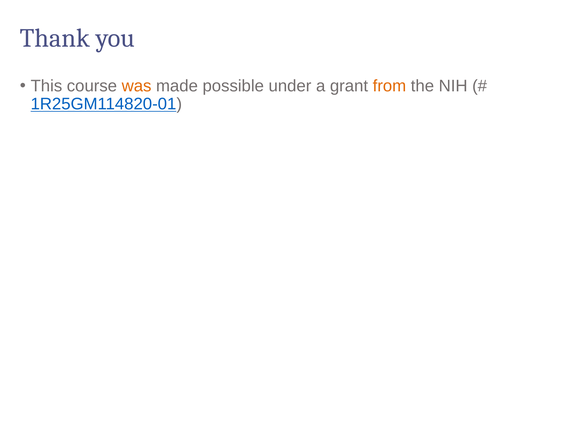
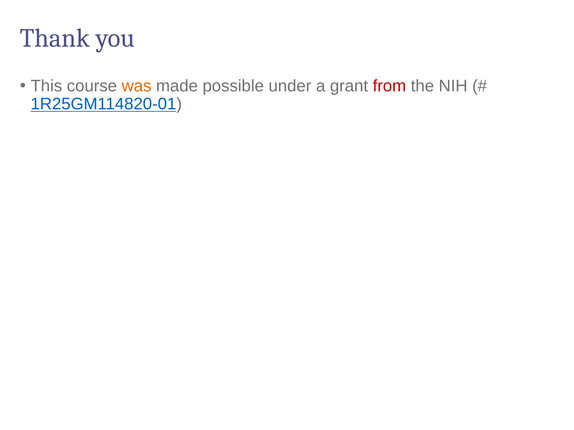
from colour: orange -> red
